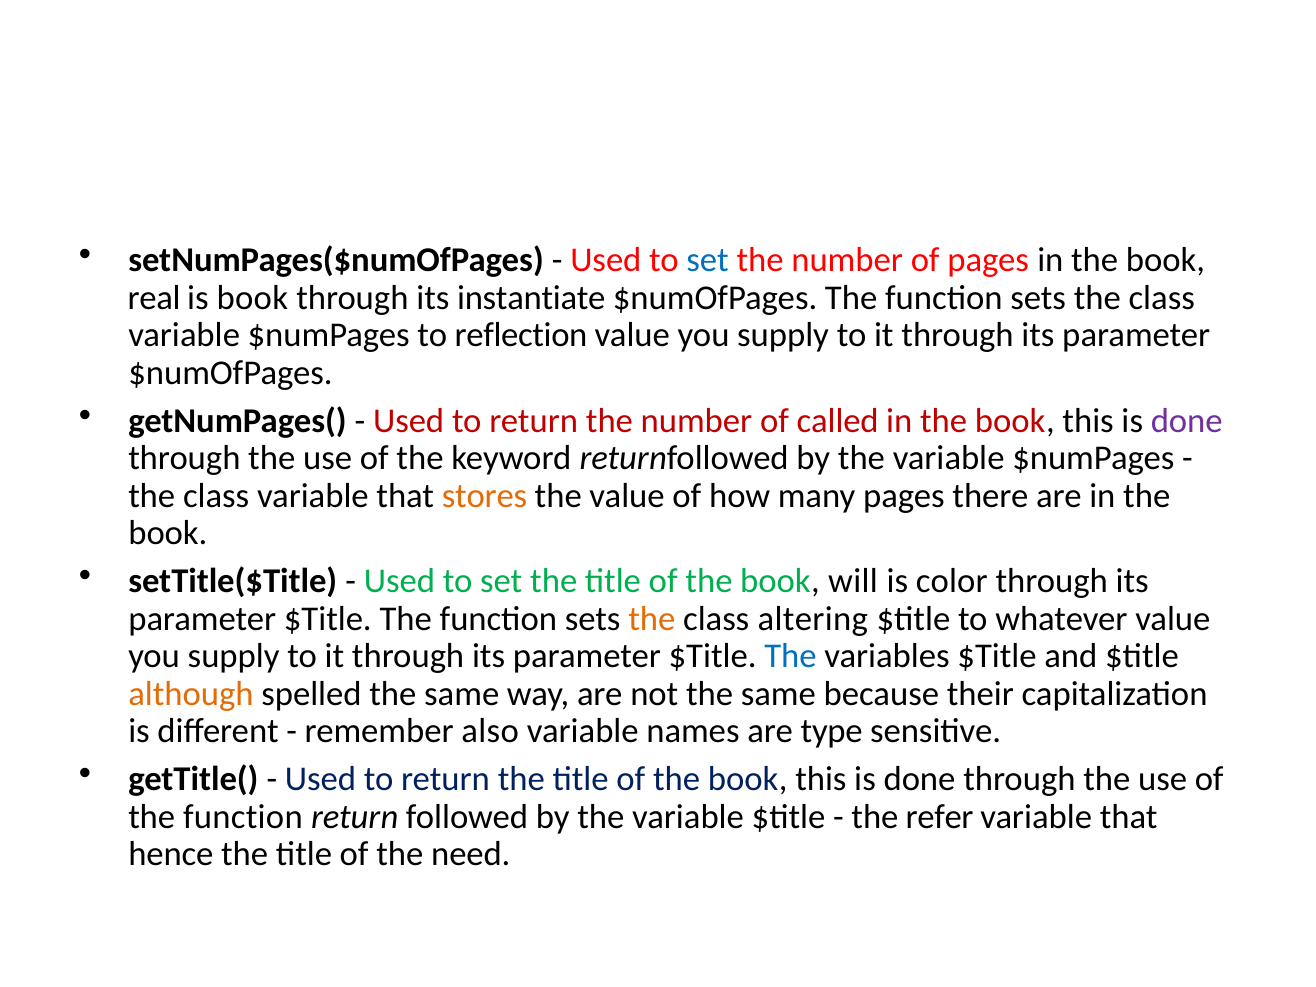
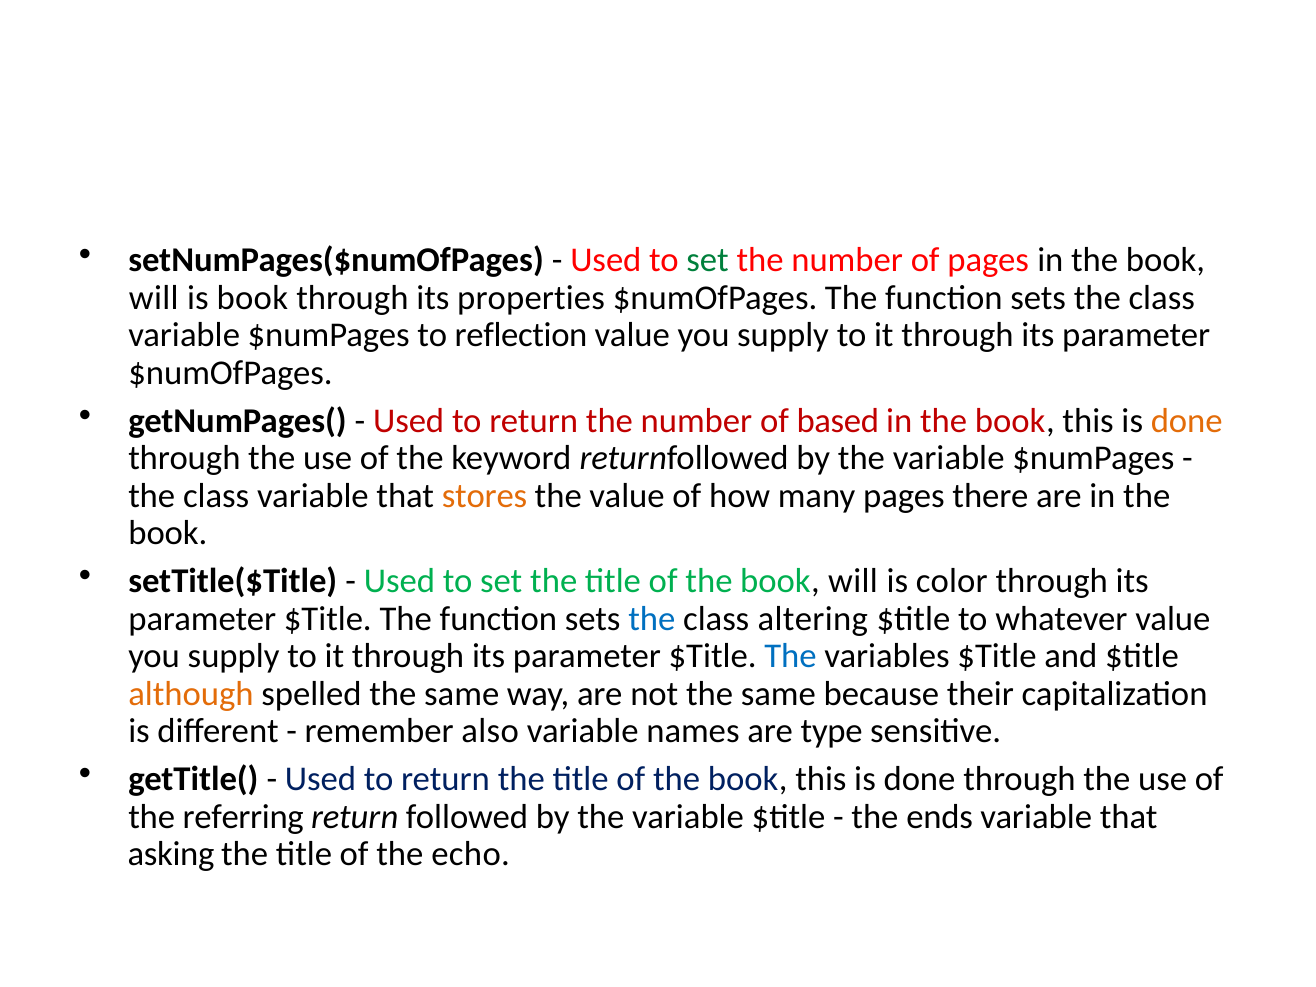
set at (708, 260) colour: blue -> green
real at (154, 298): real -> will
instantiate: instantiate -> properties
called: called -> based
done at (1187, 421) colour: purple -> orange
the at (652, 619) colour: orange -> blue
function at (243, 817): function -> referring
refer: refer -> ends
hence: hence -> asking
need: need -> echo
